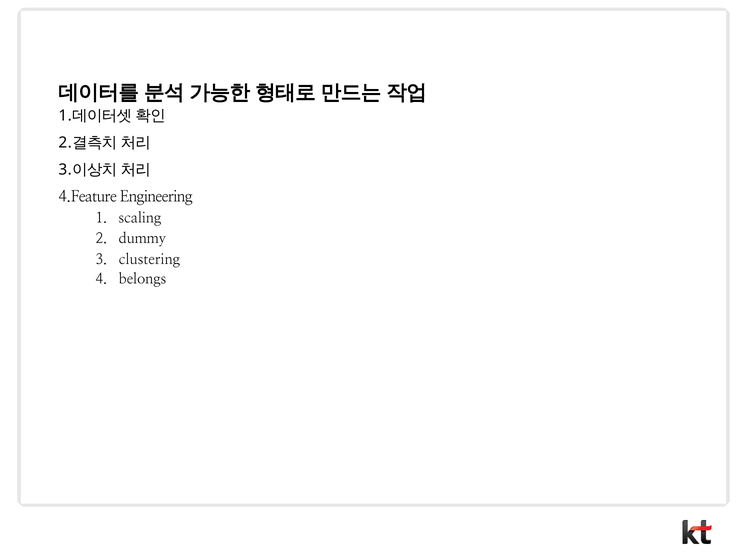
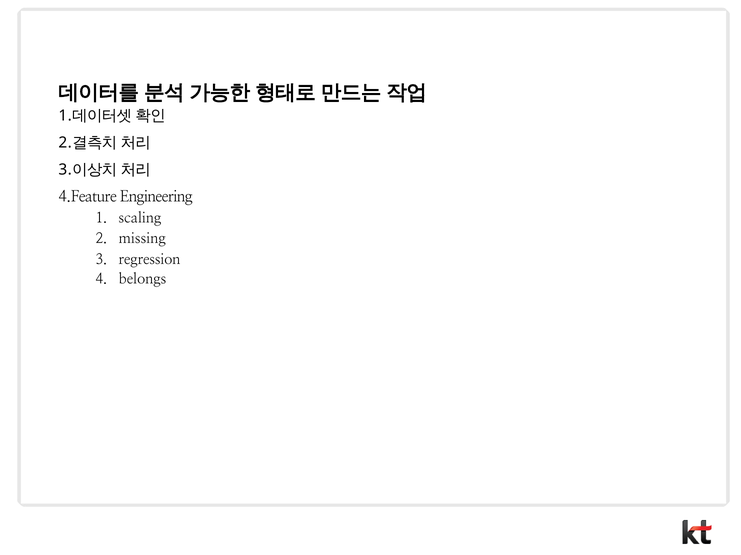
dummy: dummy -> missing
clustering: clustering -> regression
